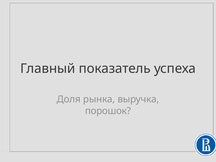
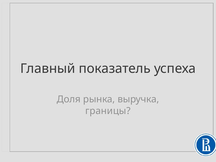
порошок: порошок -> границы
